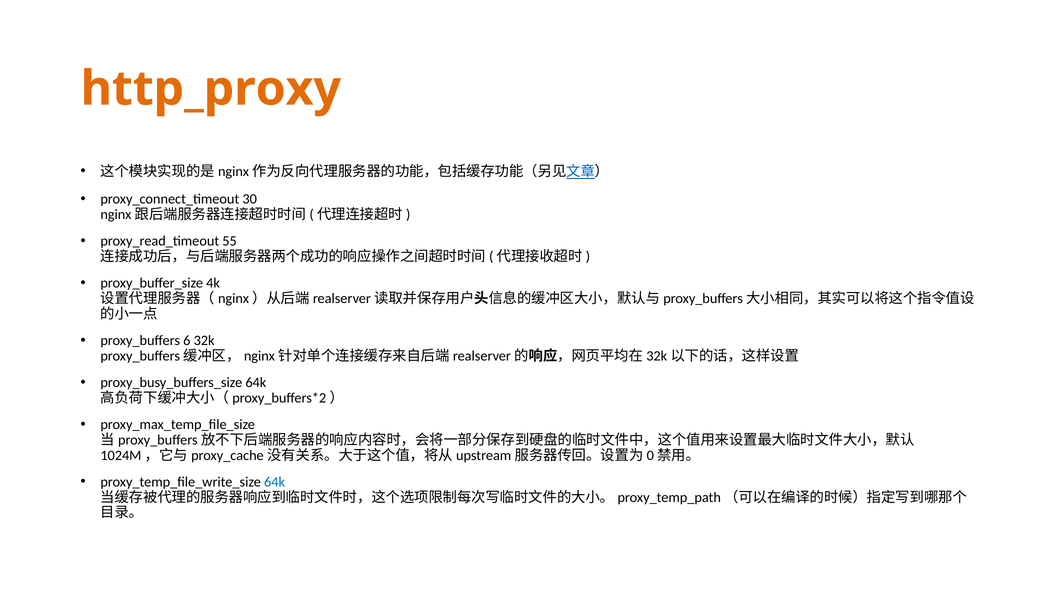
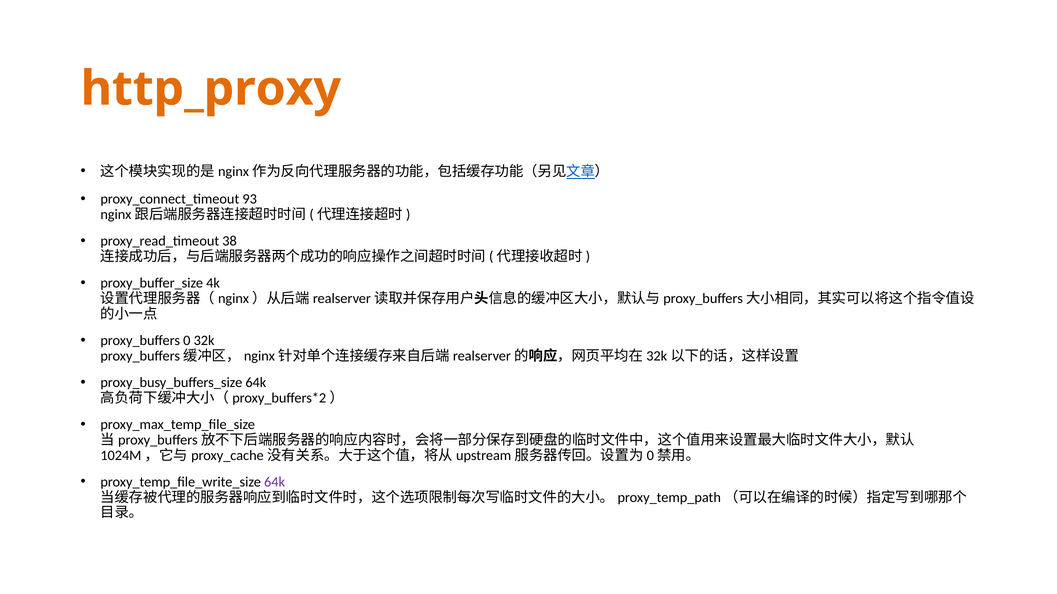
30: 30 -> 93
55: 55 -> 38
6: 6 -> 0
64k at (275, 482) colour: blue -> purple
